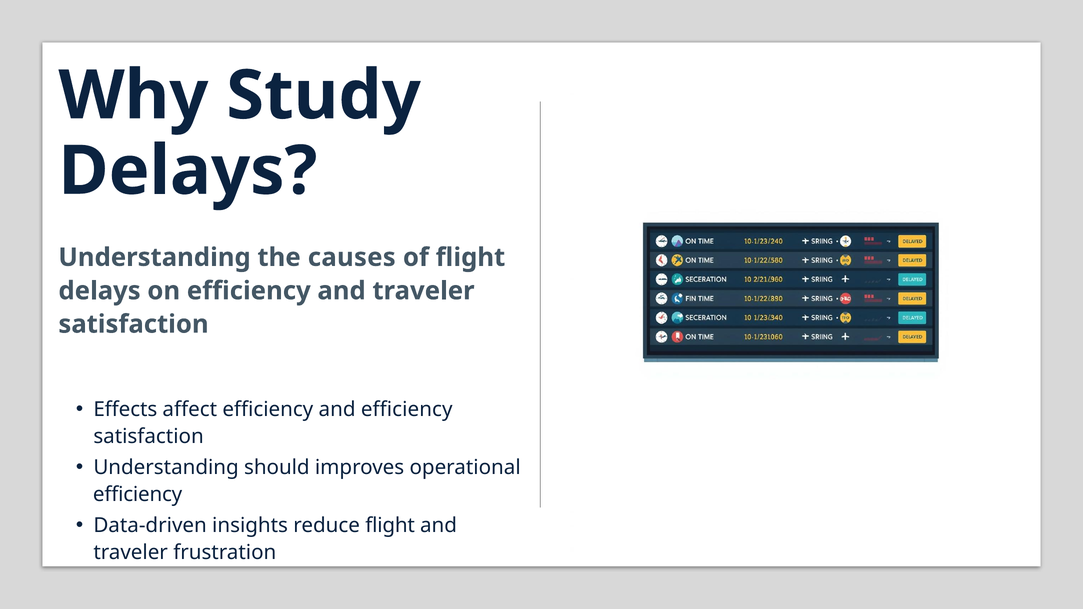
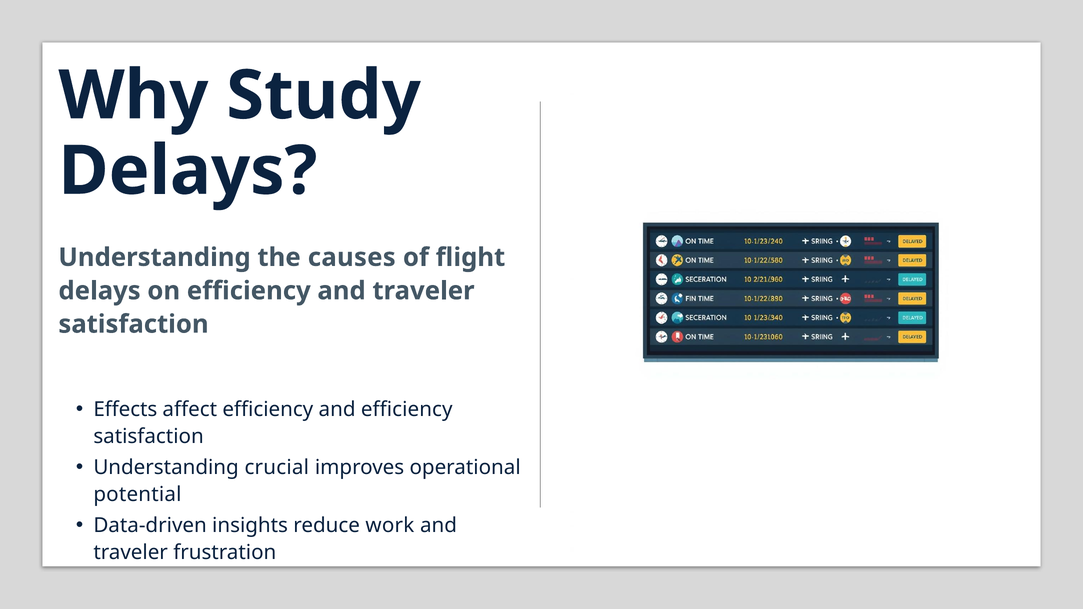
should: should -> crucial
efficiency at (138, 495): efficiency -> potential
reduce flight: flight -> work
